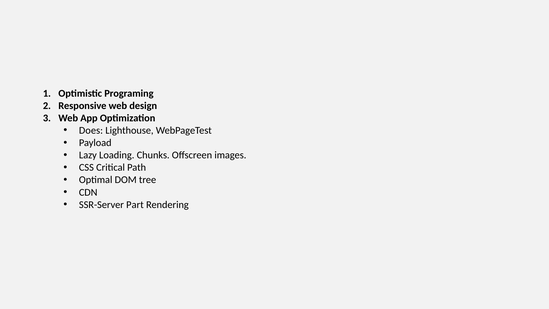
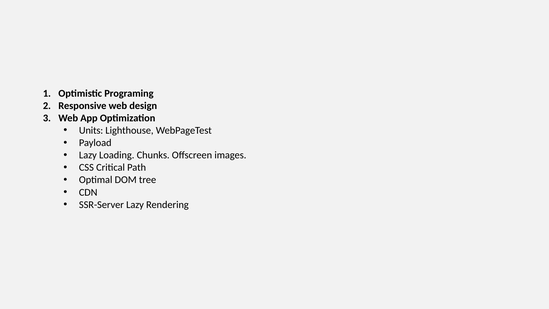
Does: Does -> Units
SSR-Server Part: Part -> Lazy
